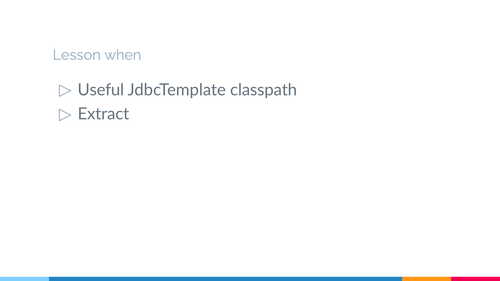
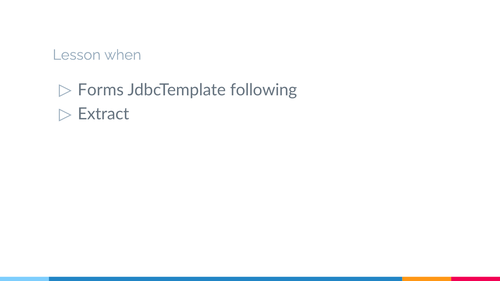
Useful: Useful -> Forms
classpath: classpath -> following
